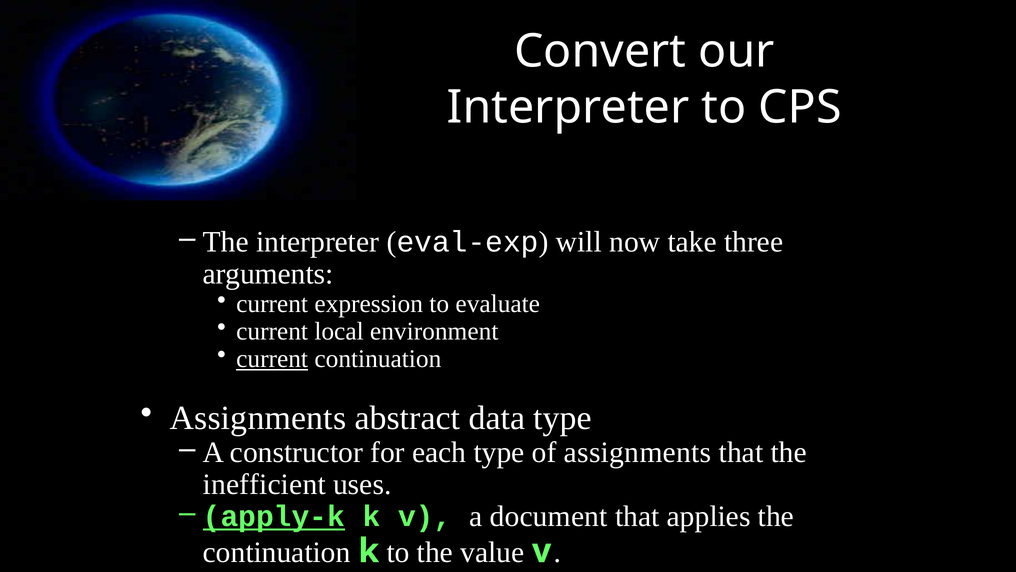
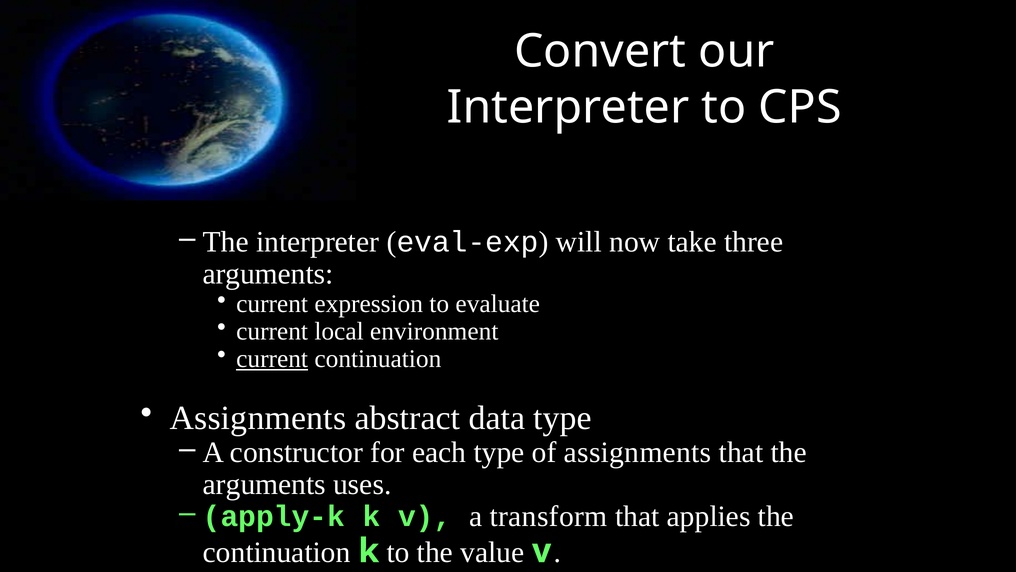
inefficient at (264, 484): inefficient -> arguments
apply-k underline: present -> none
document: document -> transform
